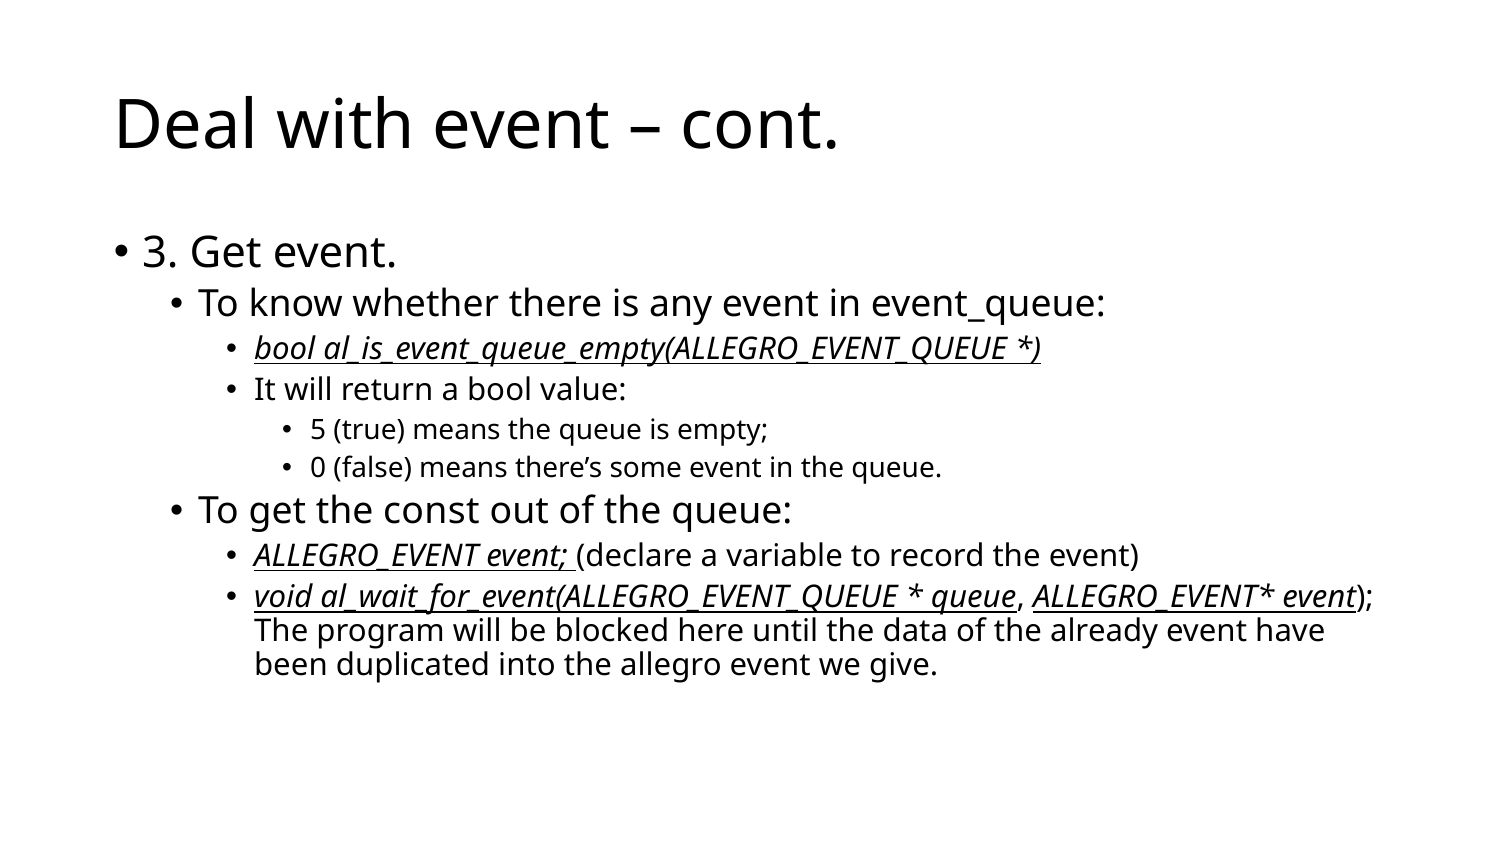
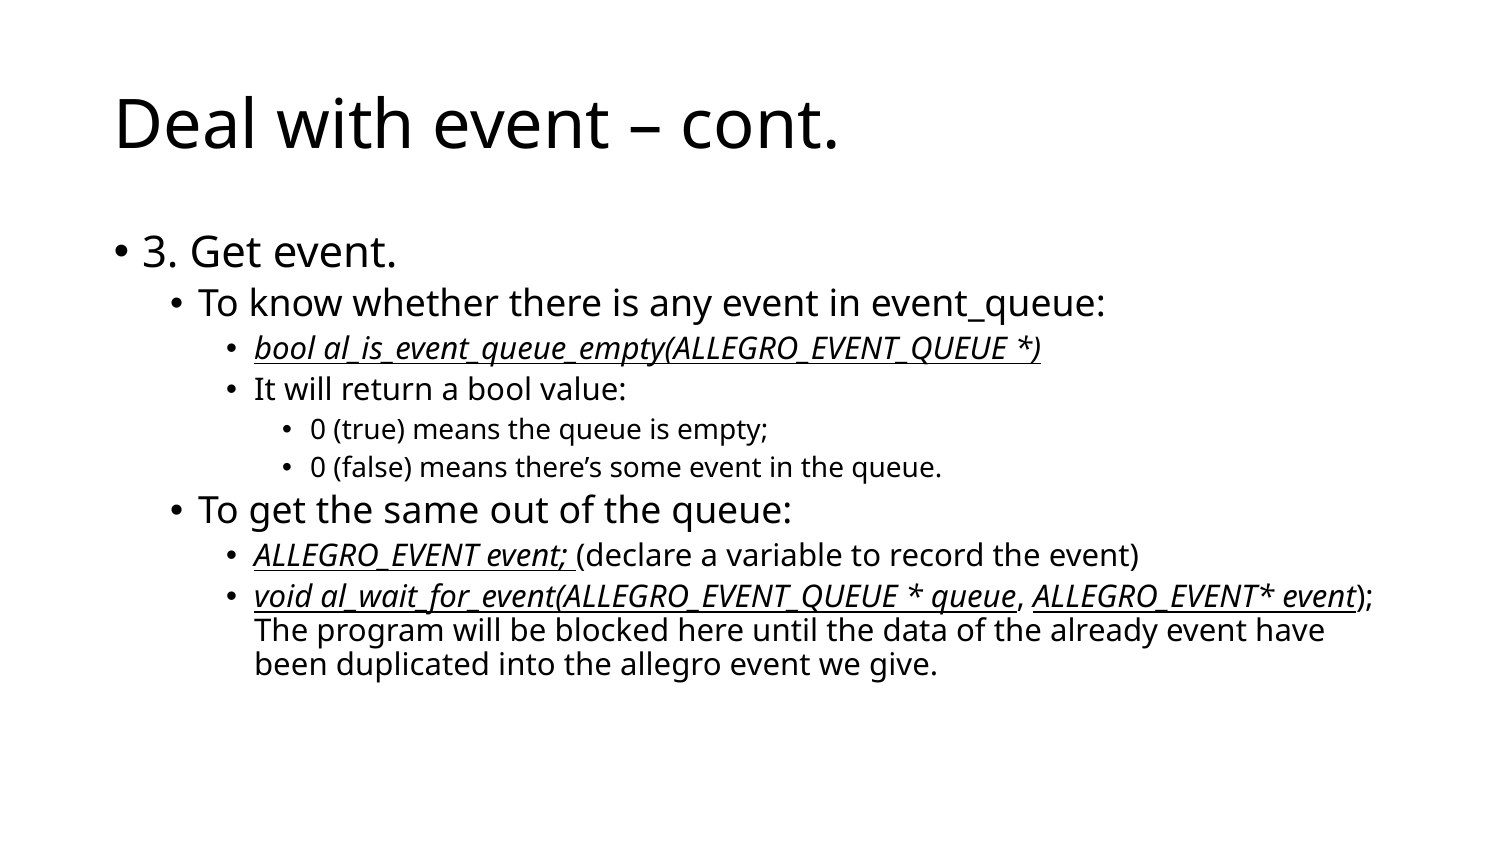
5 at (318, 430): 5 -> 0
const: const -> same
